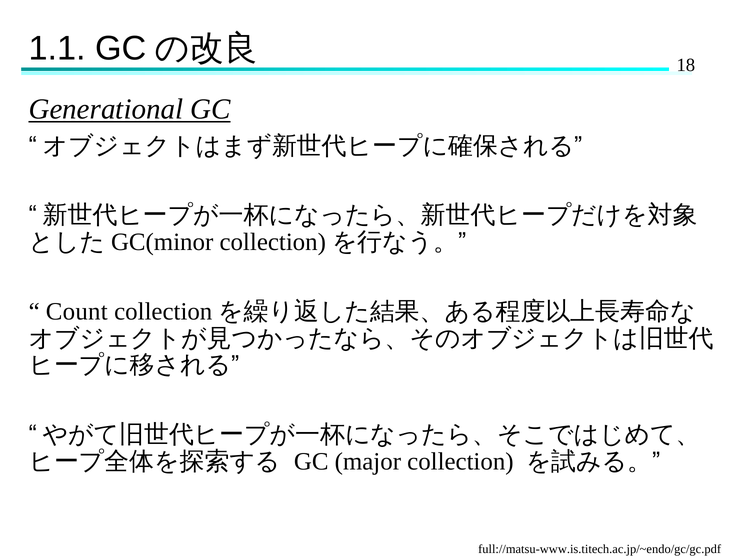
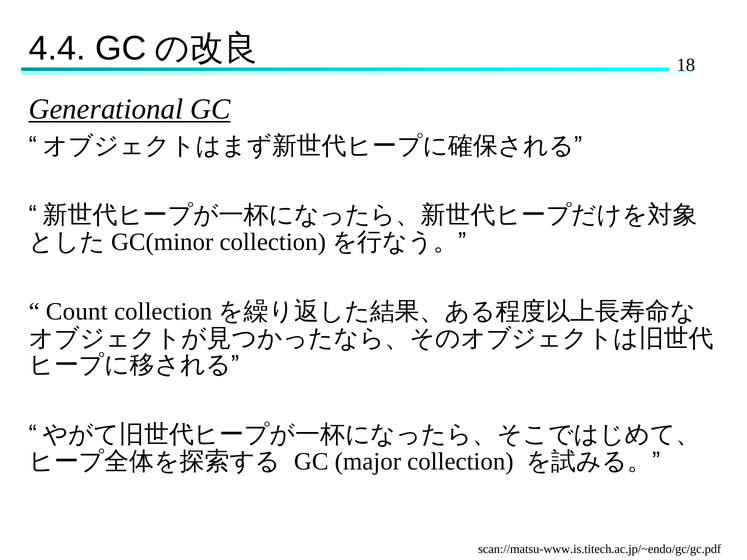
1.1: 1.1 -> 4.4
full://matsu-www.is.titech.ac.jp/~endo/gc/gc.pdf: full://matsu-www.is.titech.ac.jp/~endo/gc/gc.pdf -> scan://matsu-www.is.titech.ac.jp/~endo/gc/gc.pdf
